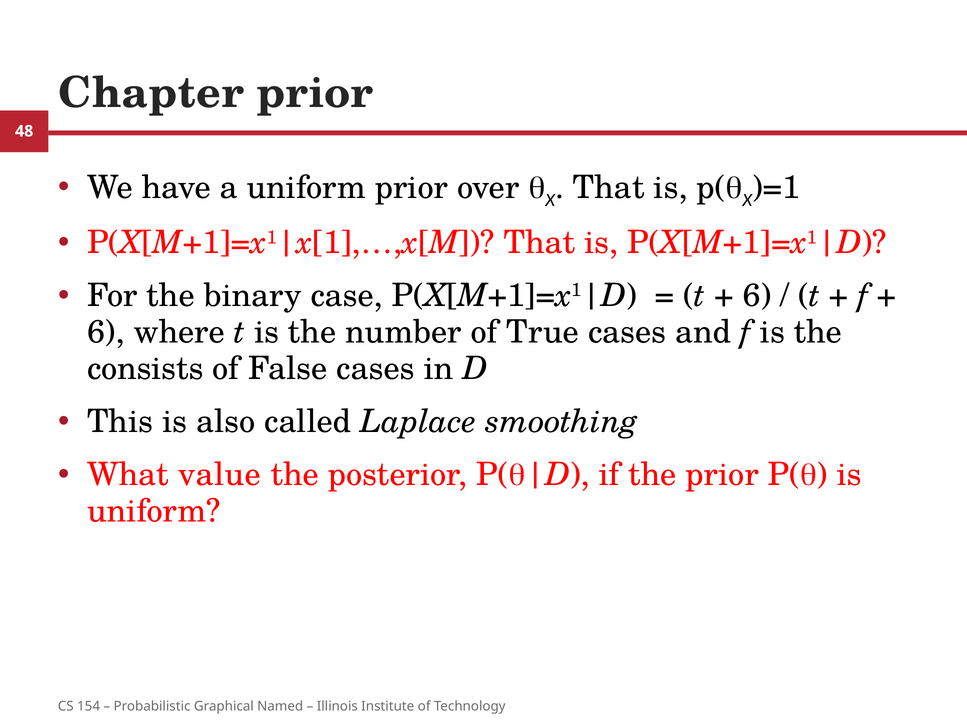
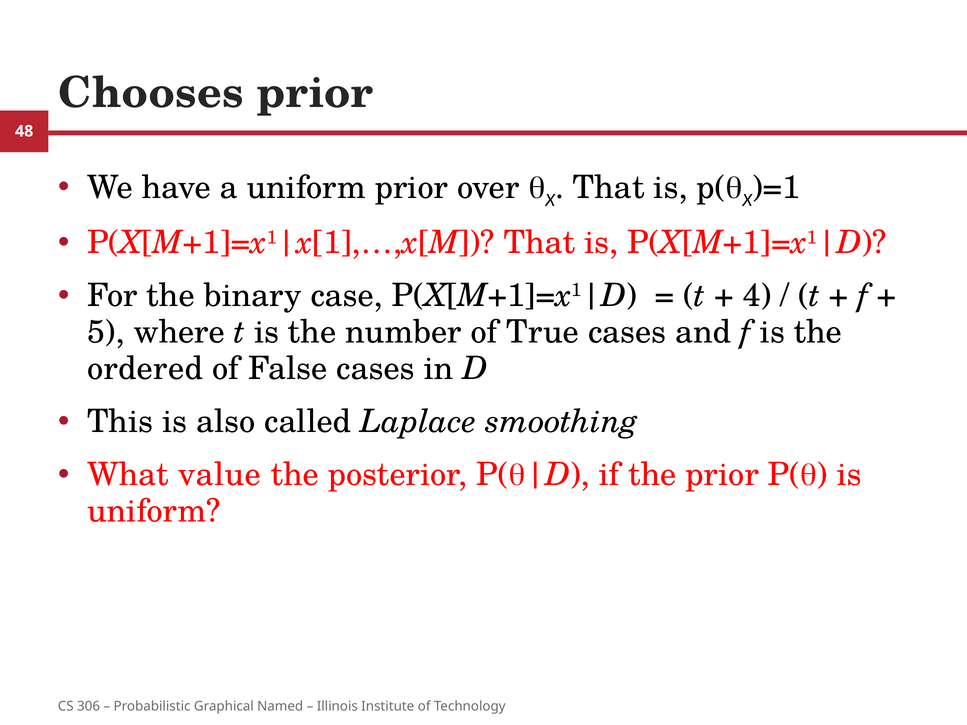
Chapter: Chapter -> Chooses
6 at (757, 295): 6 -> 4
6 at (106, 332): 6 -> 5
consists: consists -> ordered
154: 154 -> 306
